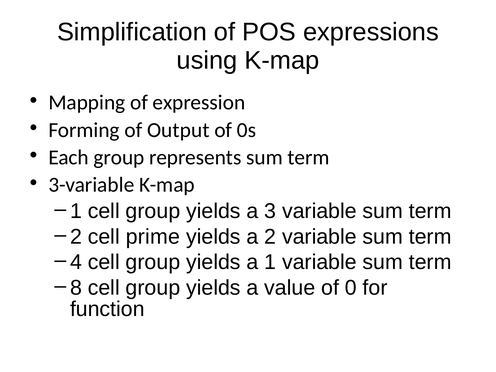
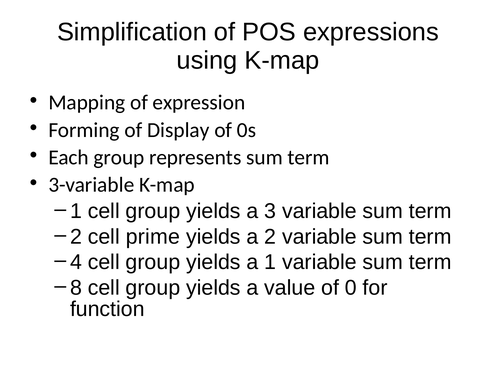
Output: Output -> Display
